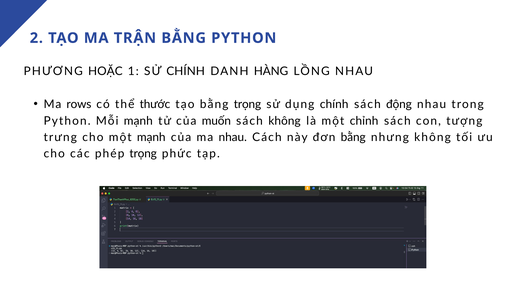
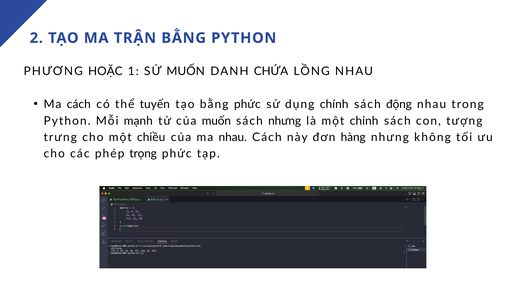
SỬ CHÍNH: CHÍNH -> MUỐN
HÀNG: HÀNG -> CHỨA
Ma rows: rows -> cách
thước: thước -> tuyến
bằng trọng: trọng -> phức
sách không: không -> nhưng
một mạnh: mạnh -> chiều
đơn bằng: bằng -> hàng
